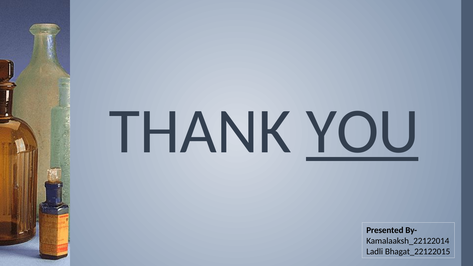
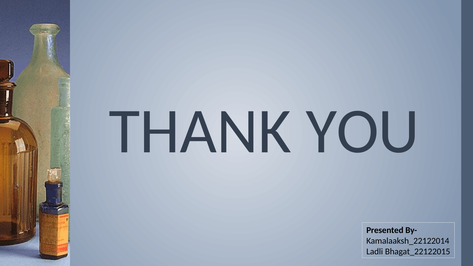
YOU underline: present -> none
